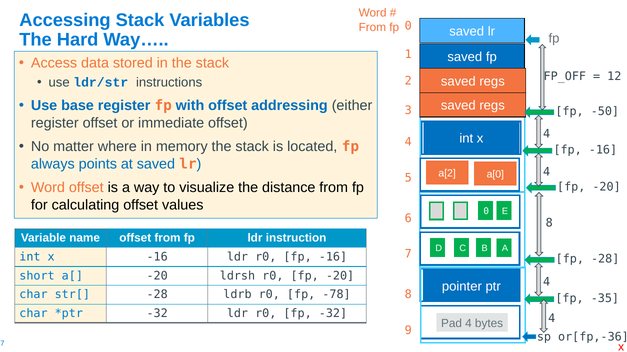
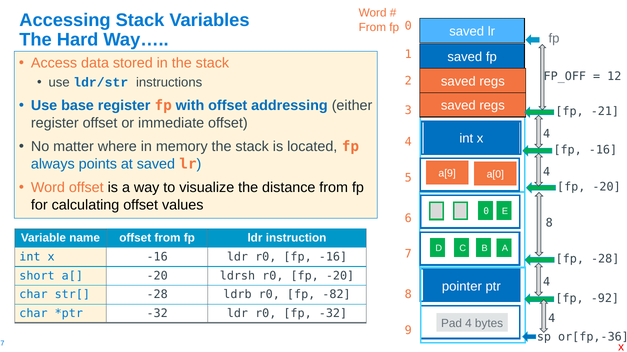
-50: -50 -> -21
a[2: a[2 -> a[9
-78: -78 -> -82
-35: -35 -> -92
